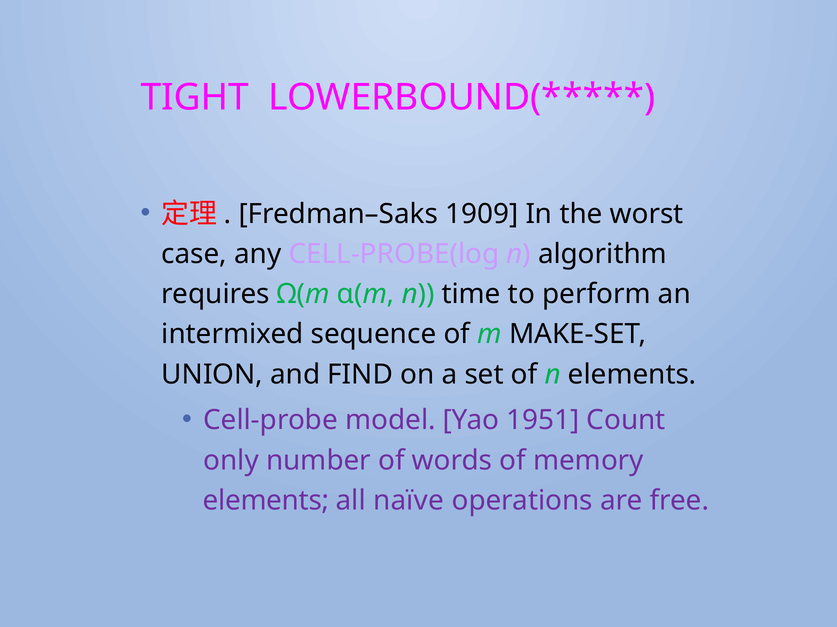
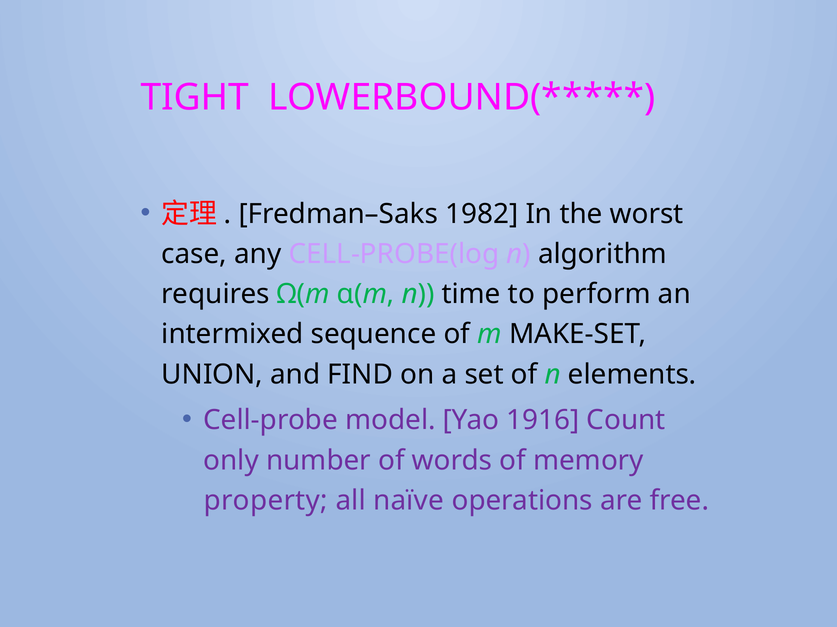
1909: 1909 -> 1982
1951: 1951 -> 1916
elements at (266, 501): elements -> property
